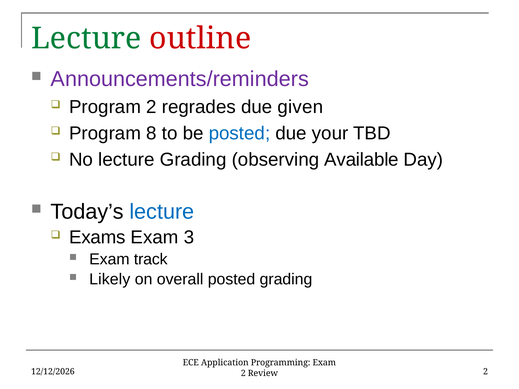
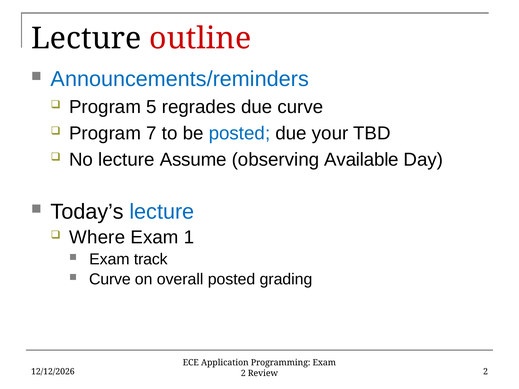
Lecture at (86, 39) colour: green -> black
Announcements/reminders colour: purple -> blue
Program 2: 2 -> 5
due given: given -> curve
8: 8 -> 7
lecture Grading: Grading -> Assume
Exams: Exams -> Where
3: 3 -> 1
Likely at (110, 280): Likely -> Curve
